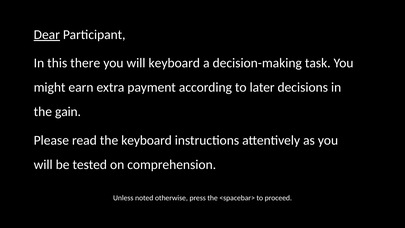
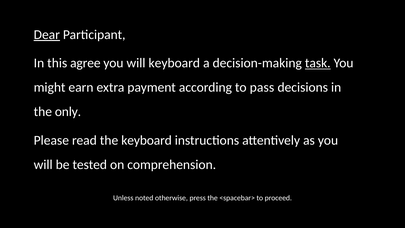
there: there -> agree
task underline: none -> present
later: later -> pass
gain: gain -> only
